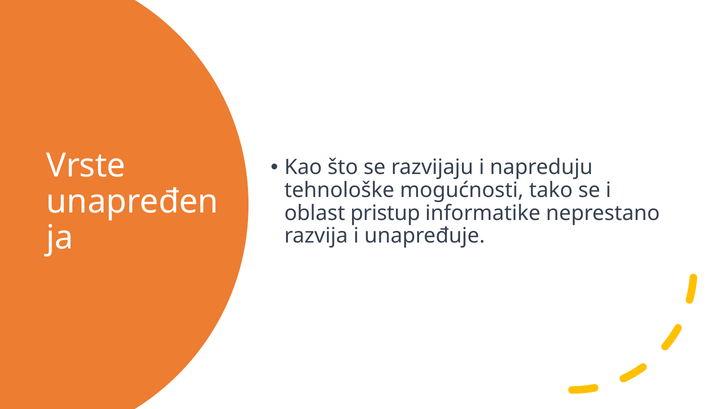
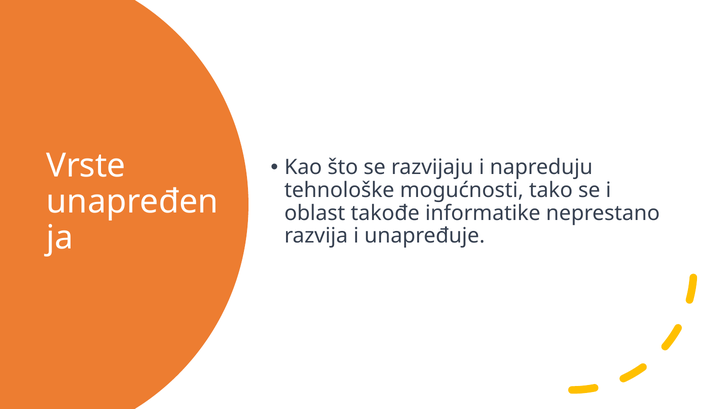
pristup: pristup -> takođe
